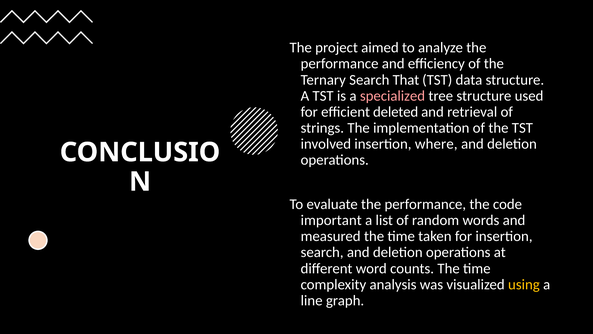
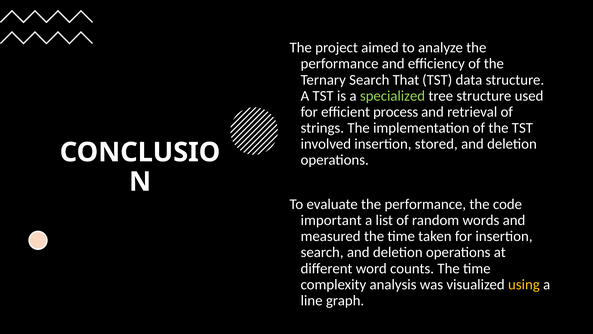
specialized colour: pink -> light green
deleted: deleted -> process
where: where -> stored
